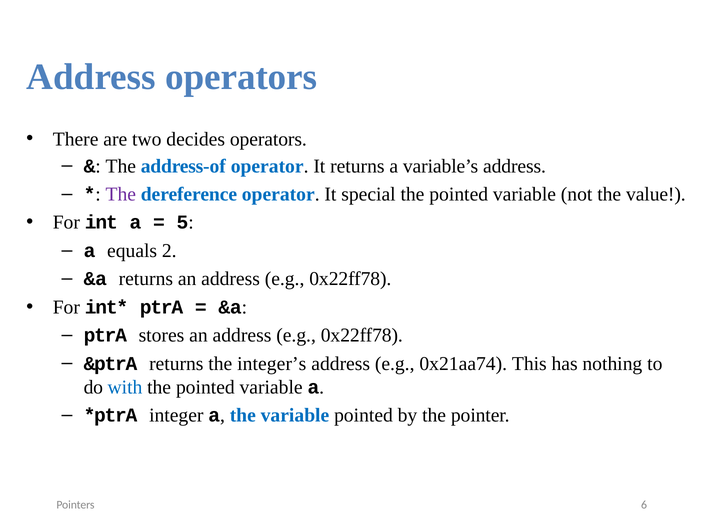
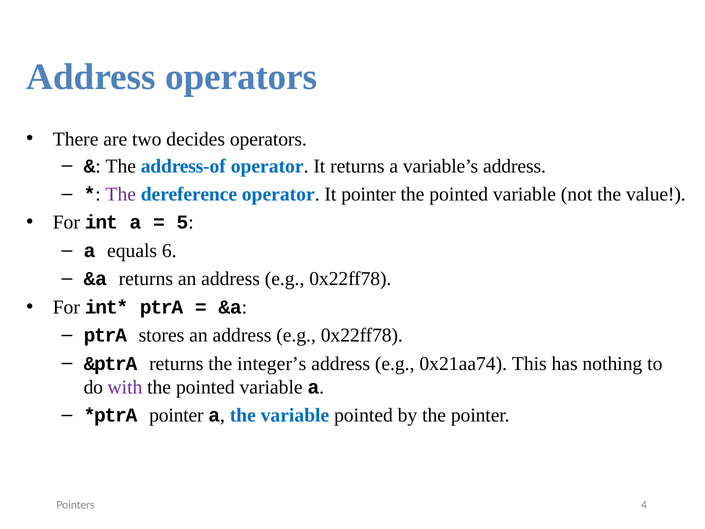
It special: special -> pointer
2: 2 -> 6
with colour: blue -> purple
integer at (176, 415): integer -> pointer
6: 6 -> 4
